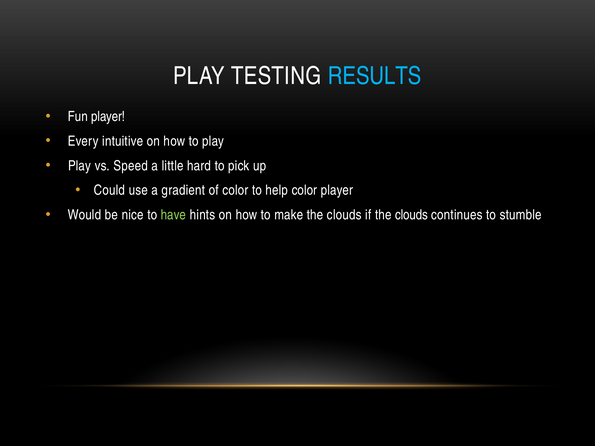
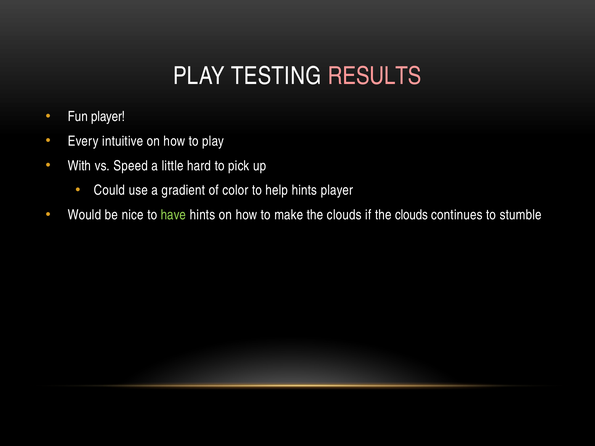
RESULTS colour: light blue -> pink
Play at (79, 166): Play -> With
help color: color -> hints
